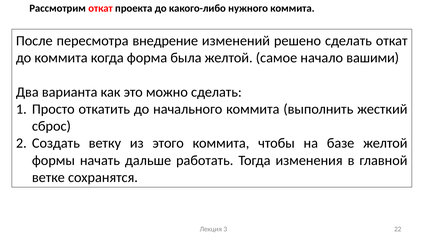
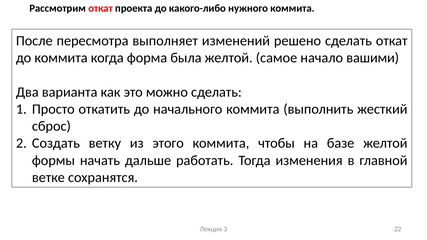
внедрение: внедрение -> выполняет
